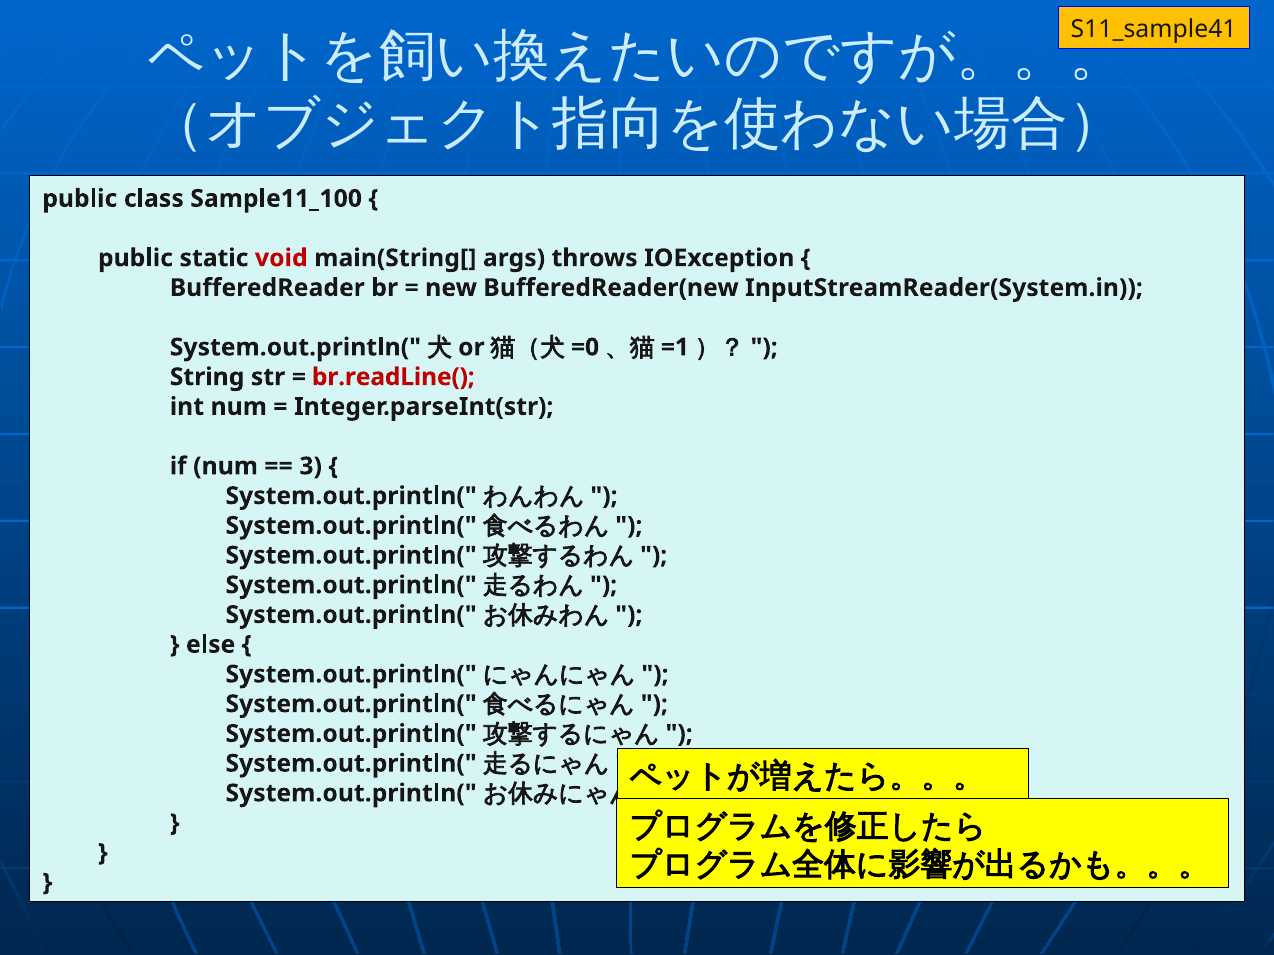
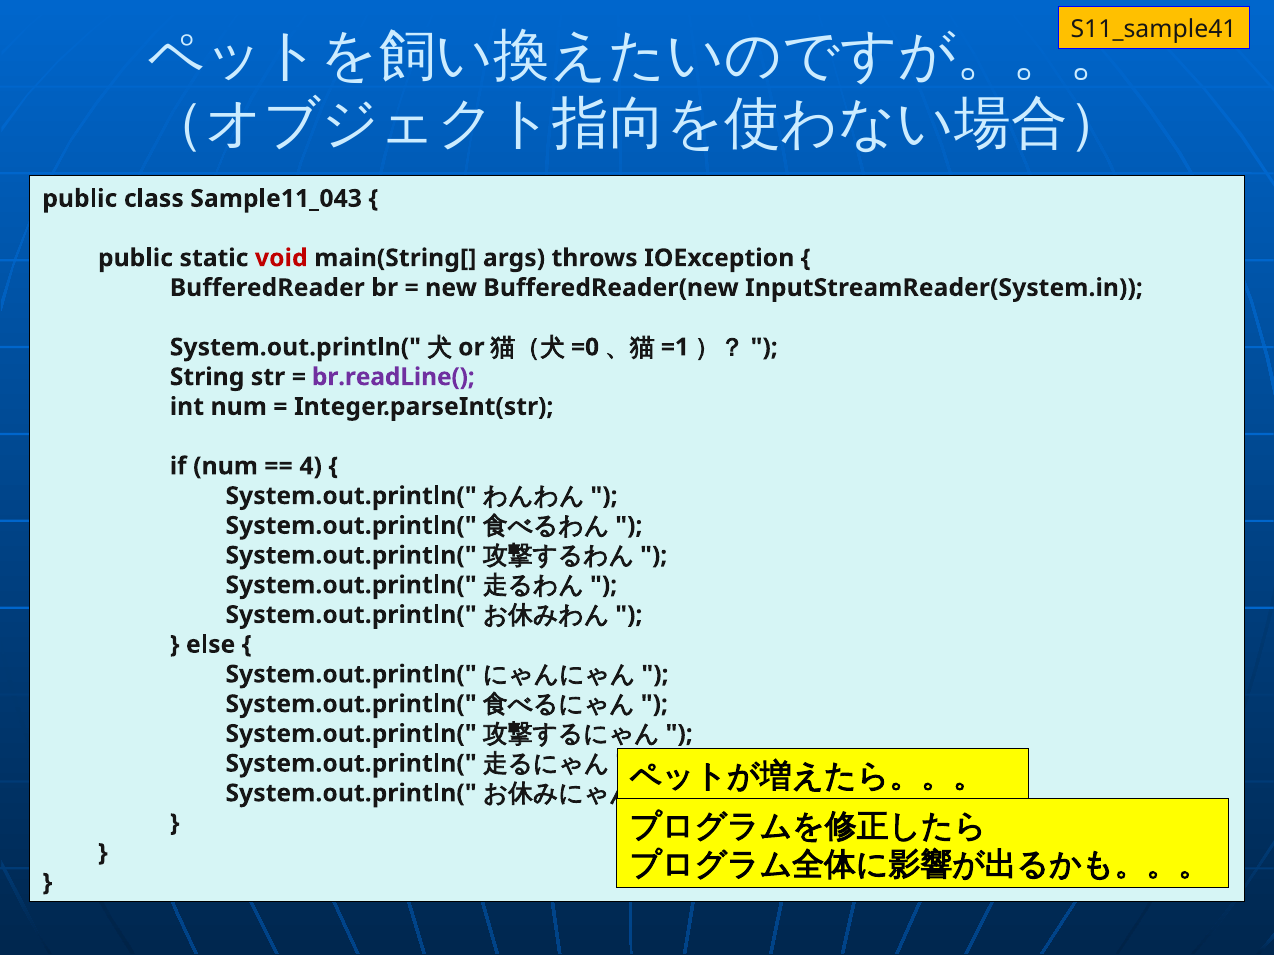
Sample11_100: Sample11_100 -> Sample11_043
br.readLine( colour: red -> purple
3: 3 -> 4
